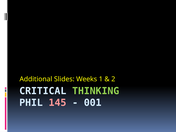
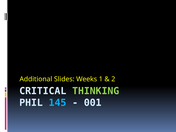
145 colour: pink -> light blue
